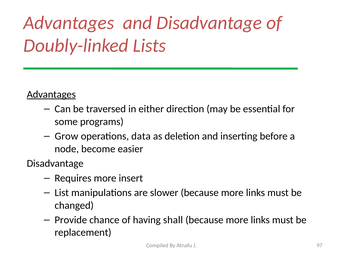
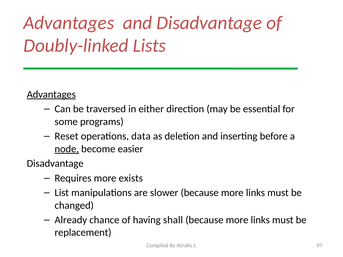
Grow: Grow -> Reset
node underline: none -> present
insert: insert -> exists
Provide: Provide -> Already
